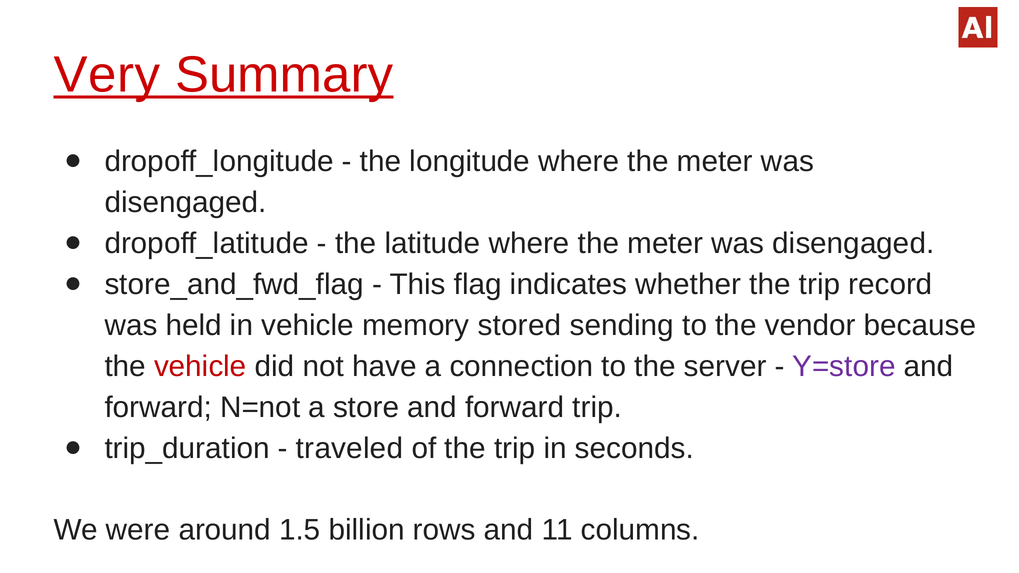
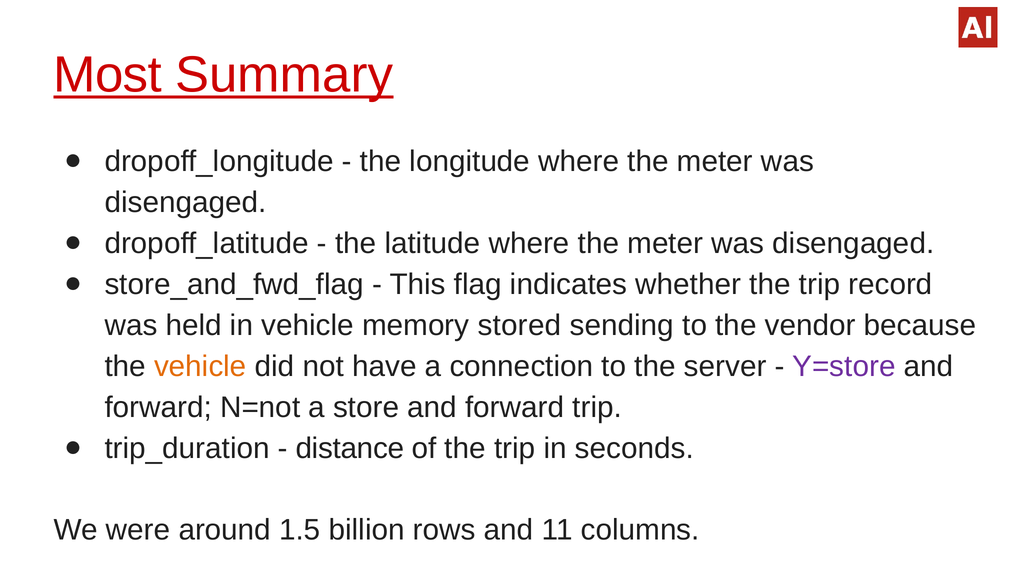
Very: Very -> Most
vehicle at (200, 366) colour: red -> orange
traveled: traveled -> distance
